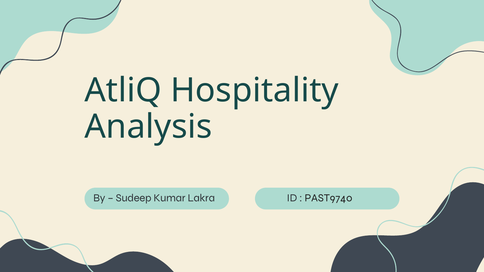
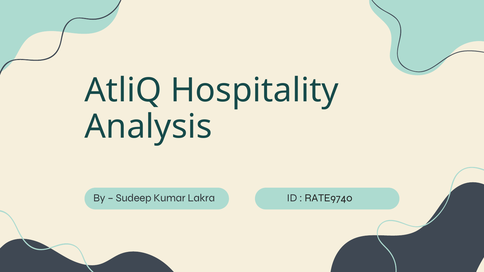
PAST9740: PAST9740 -> RATE9740
